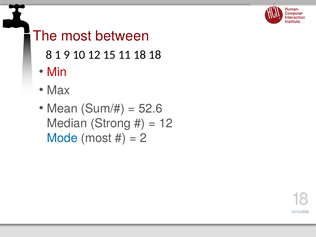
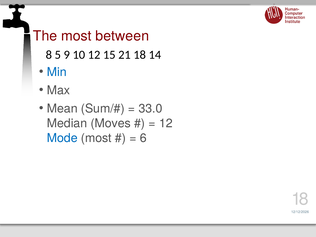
1: 1 -> 5
11: 11 -> 21
18 18: 18 -> 14
Min colour: red -> blue
52.6: 52.6 -> 33.0
Strong: Strong -> Moves
2: 2 -> 6
